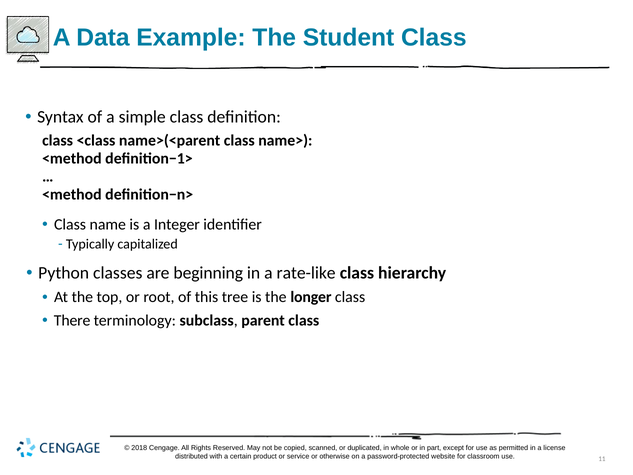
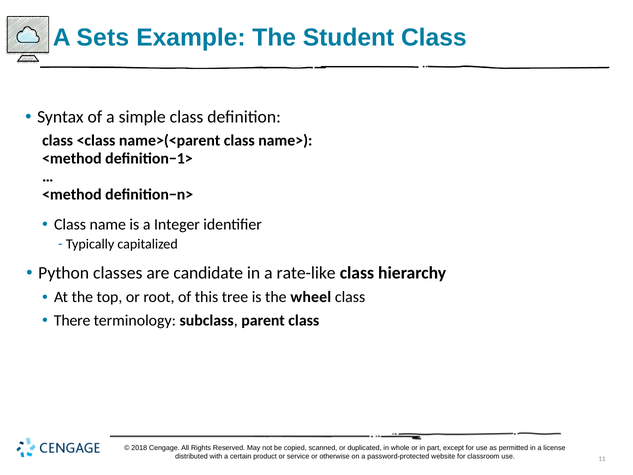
Data: Data -> Sets
beginning: beginning -> candidate
longer: longer -> wheel
